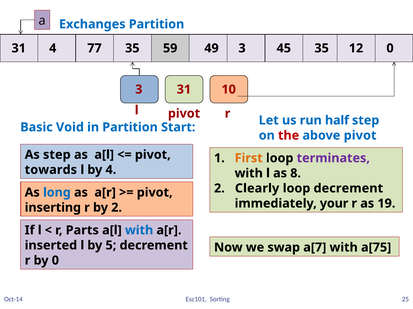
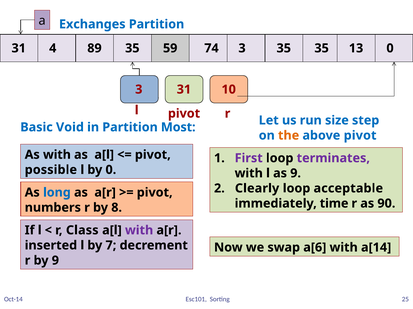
77: 77 -> 89
49: 49 -> 74
3 45: 45 -> 35
12: 12 -> 13
half: half -> size
Start: Start -> Most
the colour: red -> orange
As step: step -> with
First colour: orange -> purple
towards: towards -> possible
by 4: 4 -> 0
as 8: 8 -> 9
loop decrement: decrement -> acceptable
your: your -> time
19: 19 -> 90
inserting: inserting -> numbers
by 2: 2 -> 8
Parts: Parts -> Class
with at (139, 231) colour: blue -> purple
5: 5 -> 7
a[7: a[7 -> a[6
a[75: a[75 -> a[14
by 0: 0 -> 9
